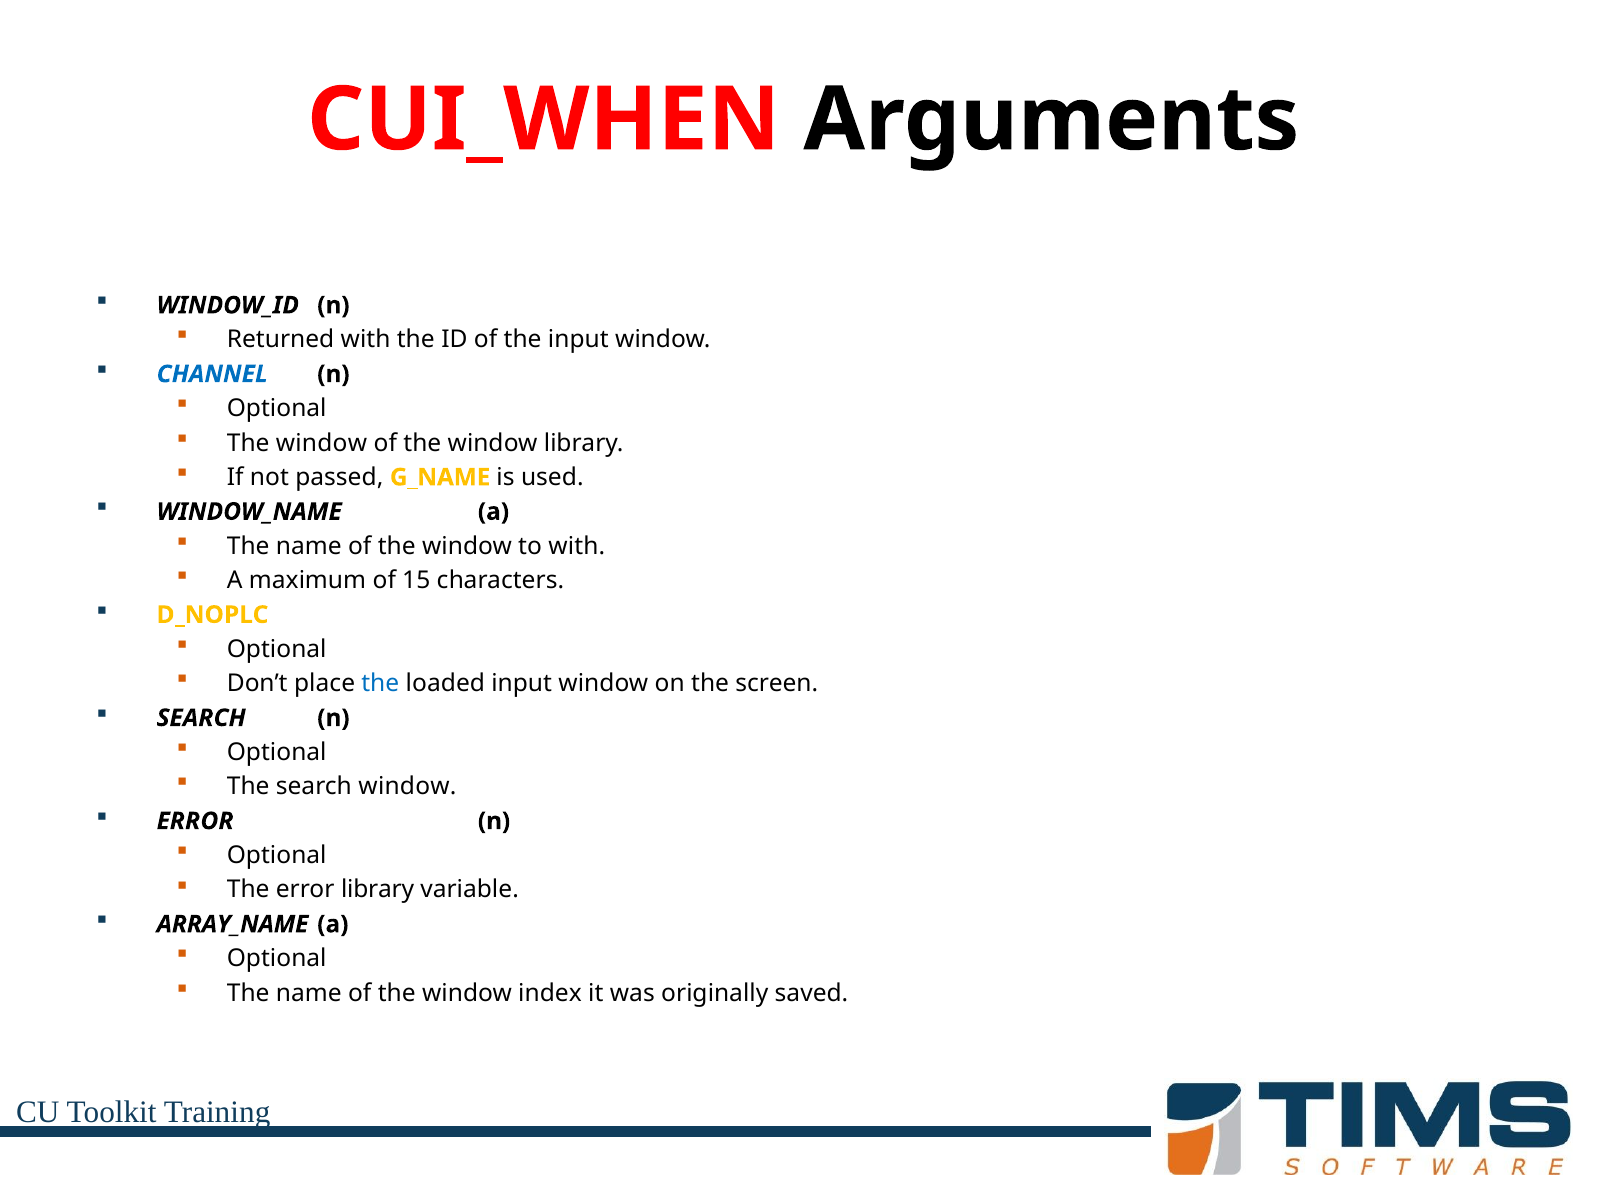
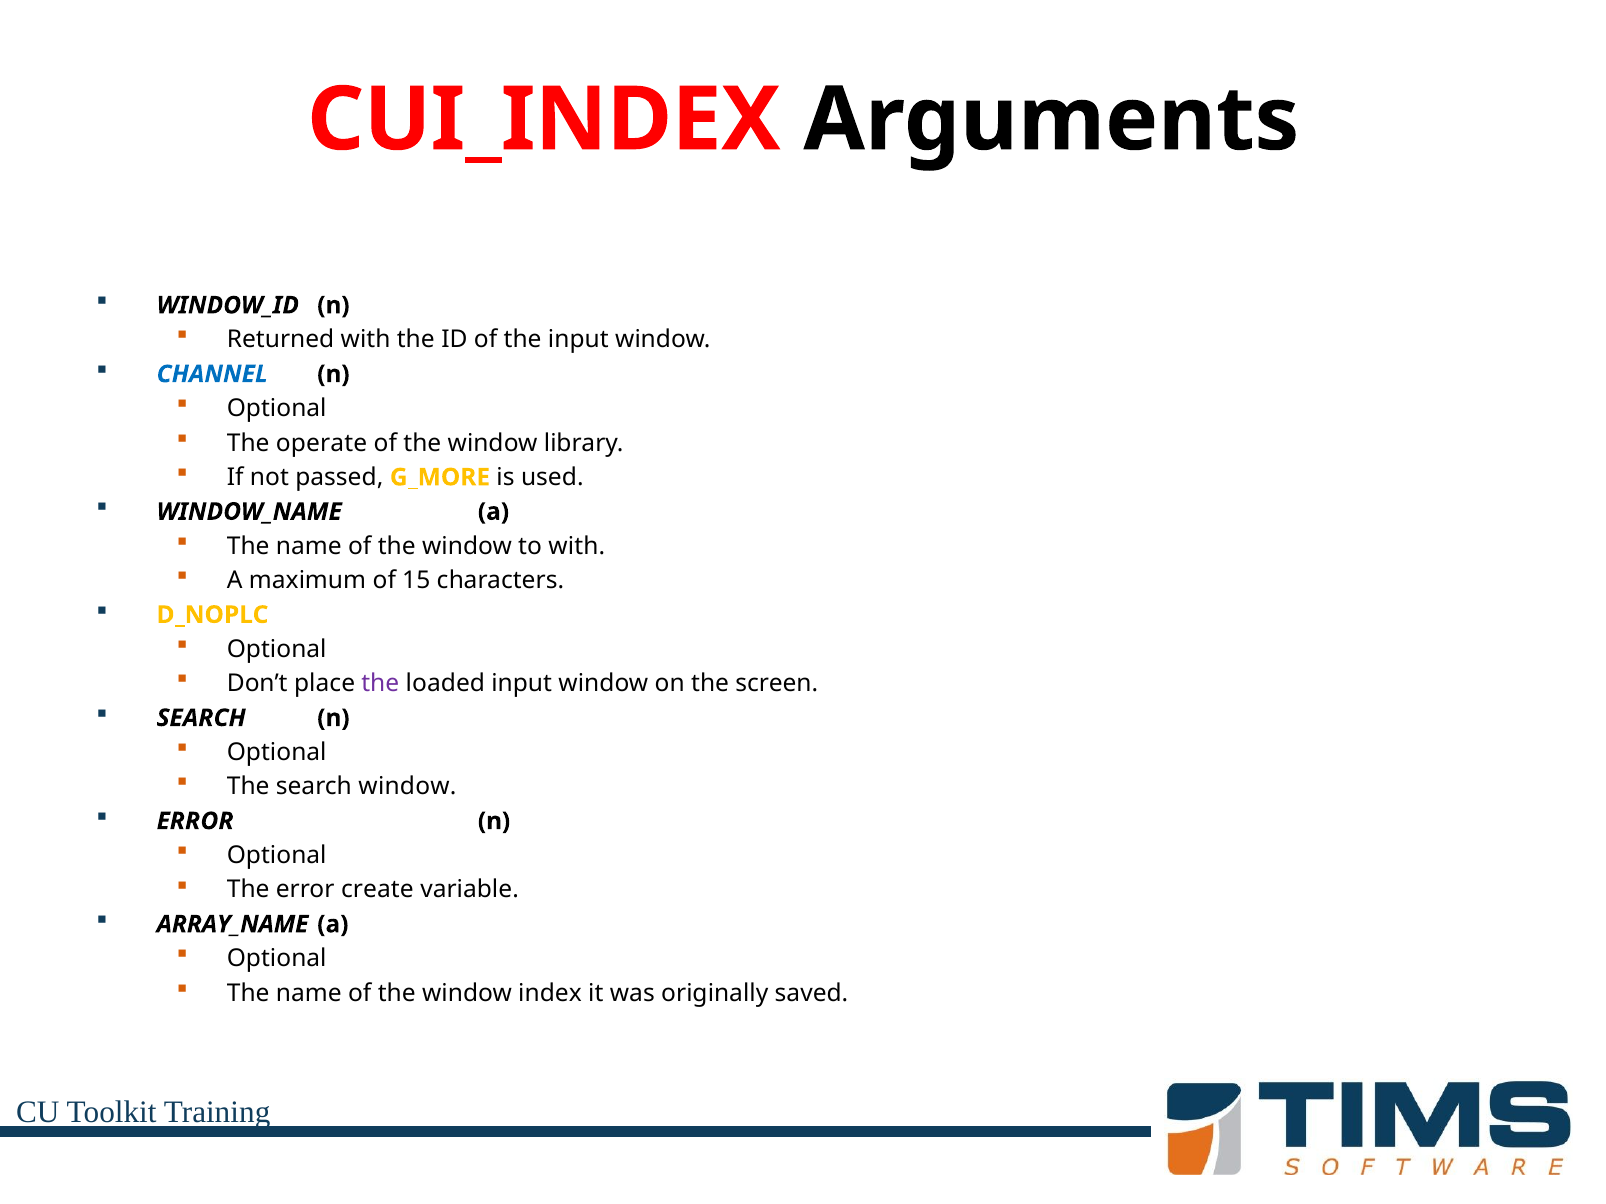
CUI_WHEN: CUI_WHEN -> CUI_INDEX
window at (321, 443): window -> operate
G_NAME: G_NAME -> G_MORE
the at (380, 684) colour: blue -> purple
error library: library -> create
